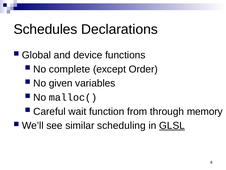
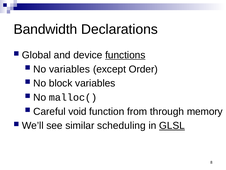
Schedules: Schedules -> Bandwidth
functions underline: none -> present
No complete: complete -> variables
given: given -> block
wait: wait -> void
